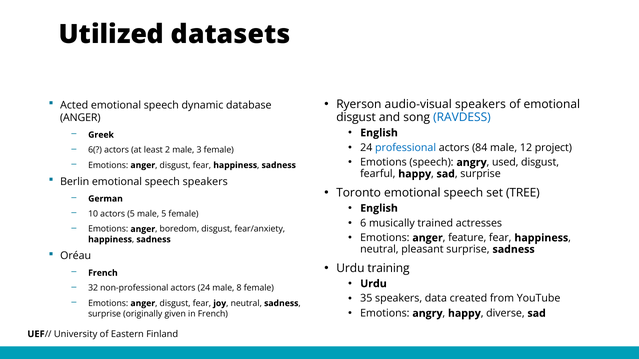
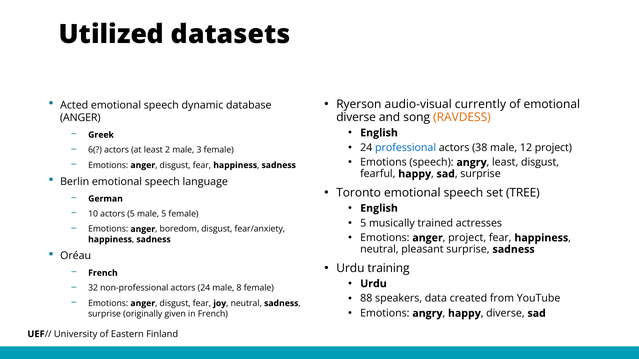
audio-visual speakers: speakers -> currently
disgust at (356, 117): disgust -> diverse
RAVDESS colour: blue -> orange
84: 84 -> 38
angry used: used -> least
speech speakers: speakers -> language
6 at (363, 223): 6 -> 5
anger feature: feature -> project
35: 35 -> 88
